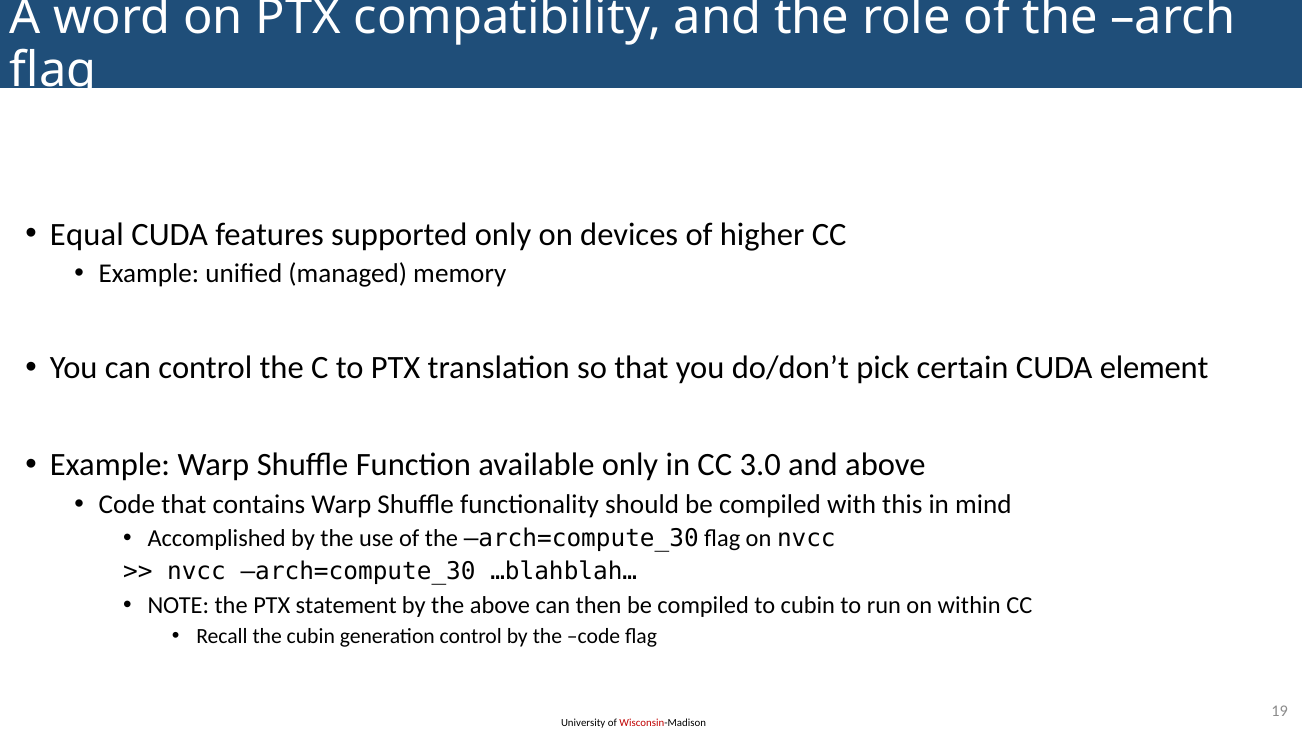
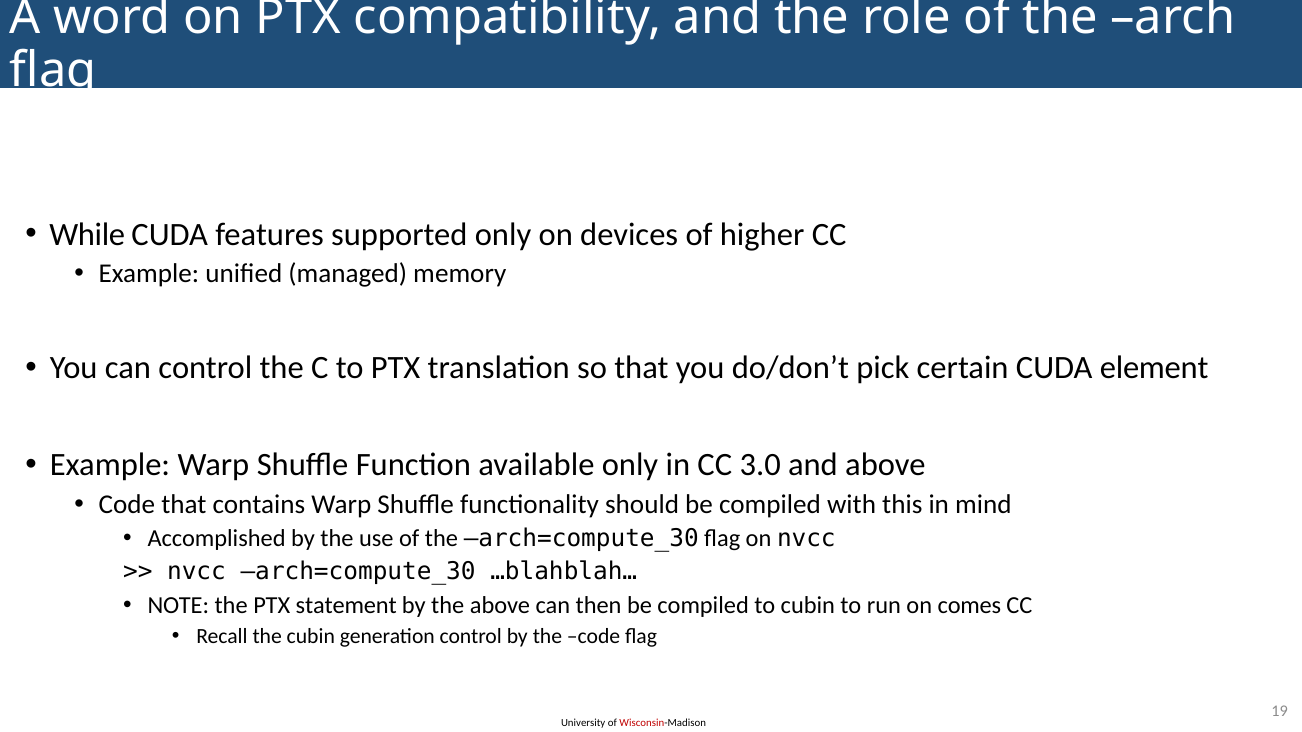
Equal: Equal -> While
within: within -> comes
